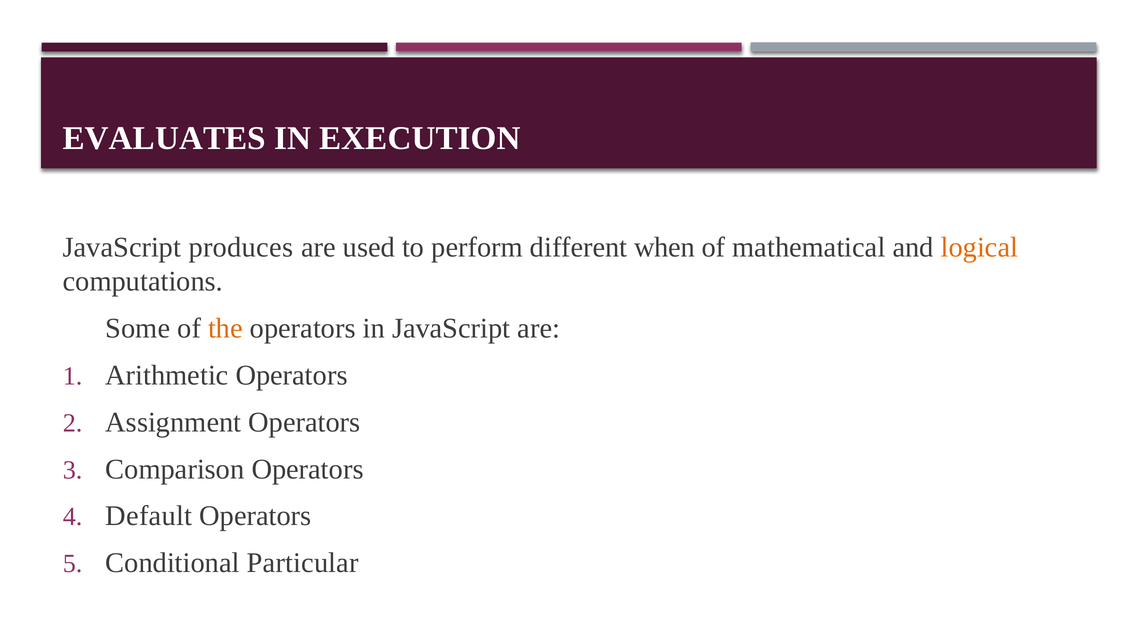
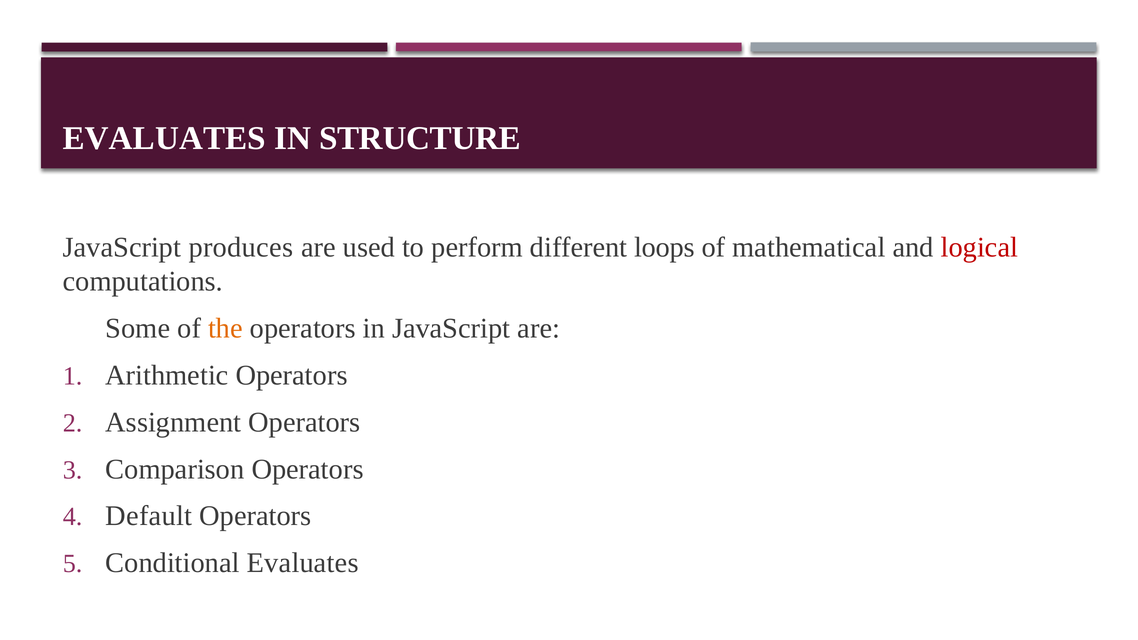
EXECUTION: EXECUTION -> STRUCTURE
when: when -> loops
logical colour: orange -> red
Conditional Particular: Particular -> Evaluates
